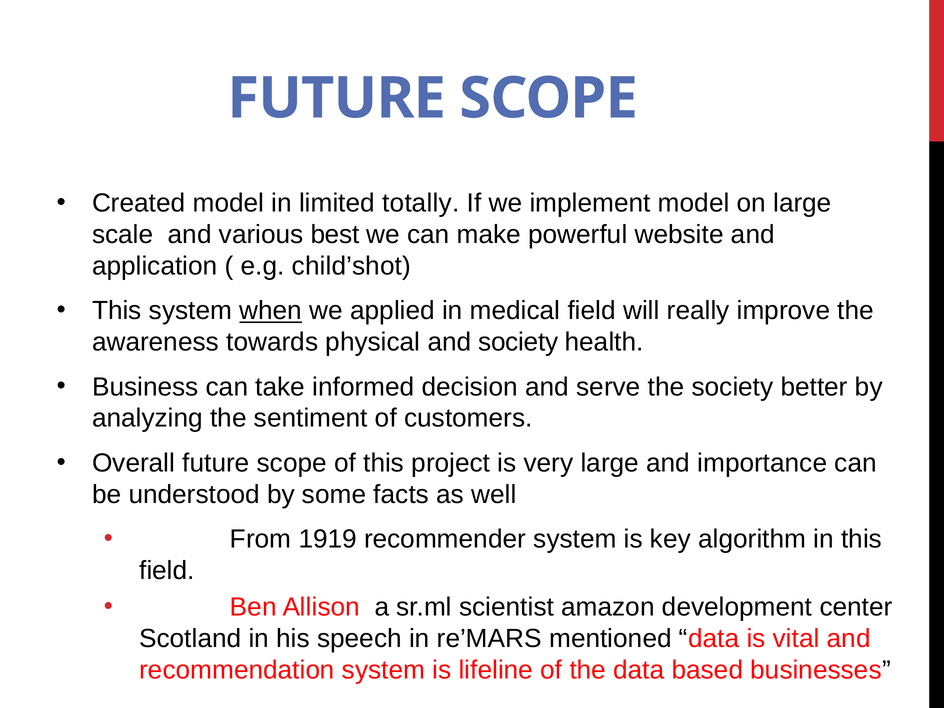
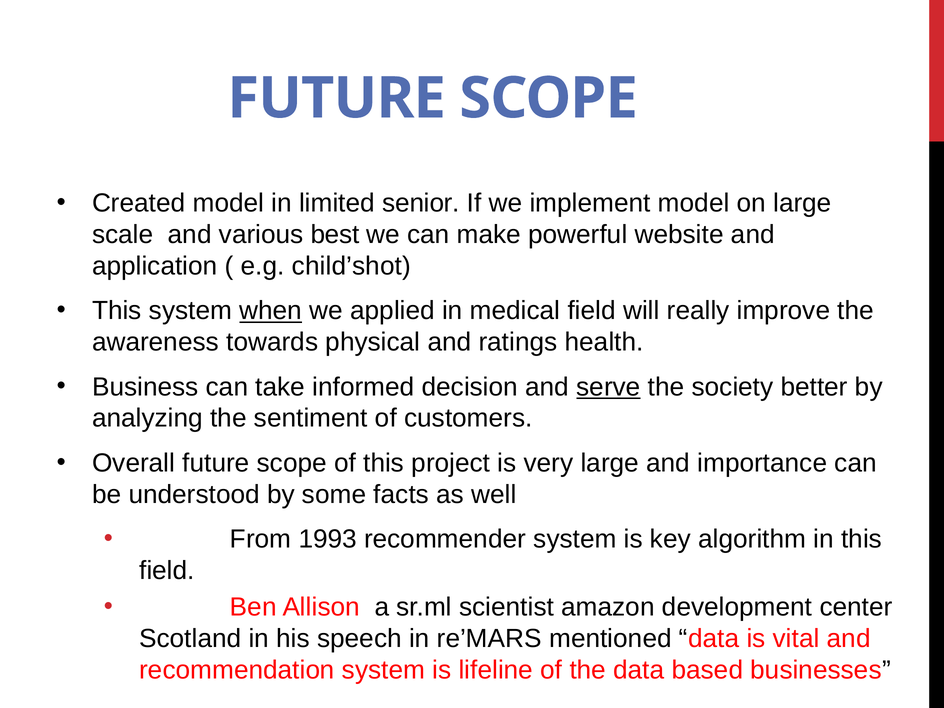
totally: totally -> senior
and society: society -> ratings
serve underline: none -> present
1919: 1919 -> 1993
